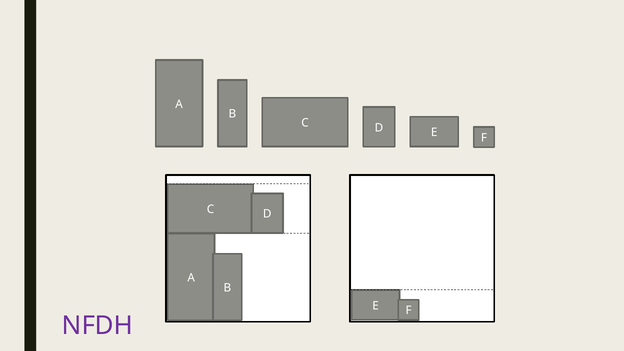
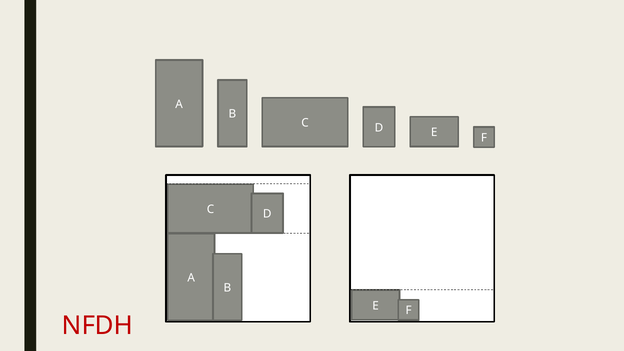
NFDH colour: purple -> red
